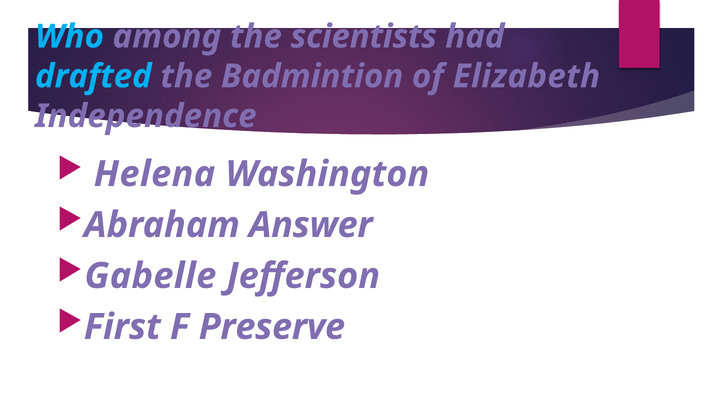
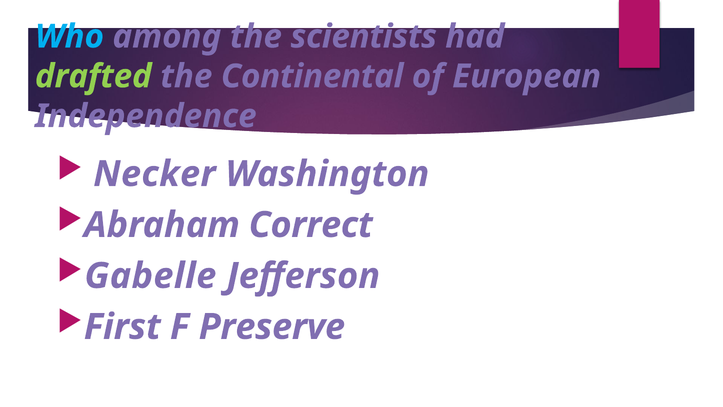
drafted colour: light blue -> light green
Badmintion: Badmintion -> Continental
Elizabeth: Elizabeth -> European
Helena: Helena -> Necker
Answer: Answer -> Correct
